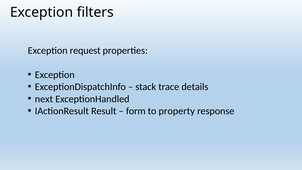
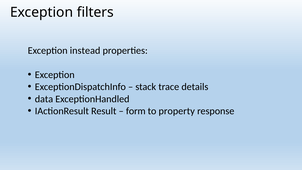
request: request -> instead
next: next -> data
